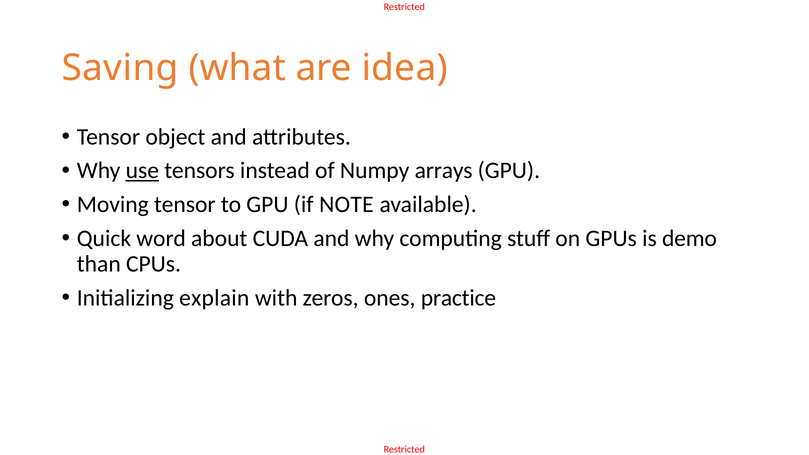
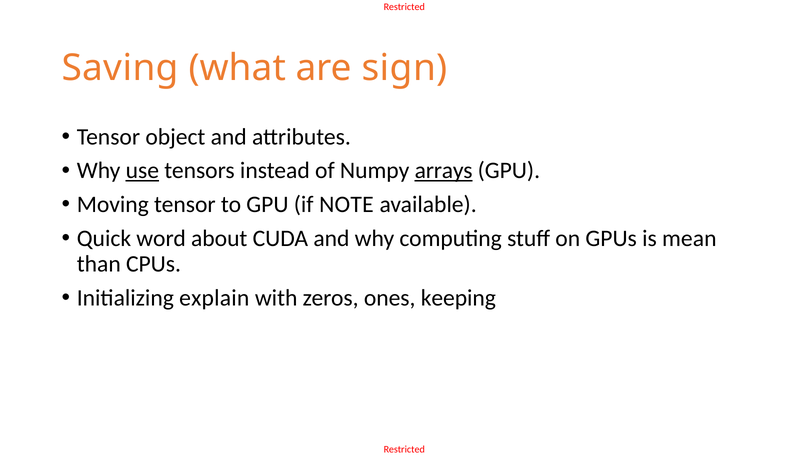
idea: idea -> sign
arrays underline: none -> present
demo: demo -> mean
practice: practice -> keeping
